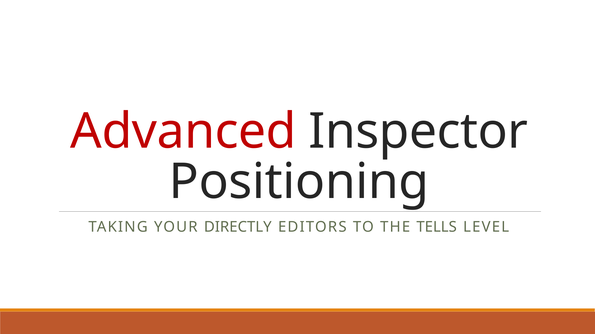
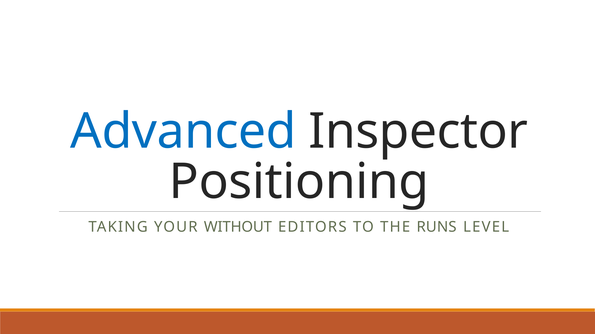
Advanced colour: red -> blue
DIRECTLY: DIRECTLY -> WITHOUT
TELLS: TELLS -> RUNS
